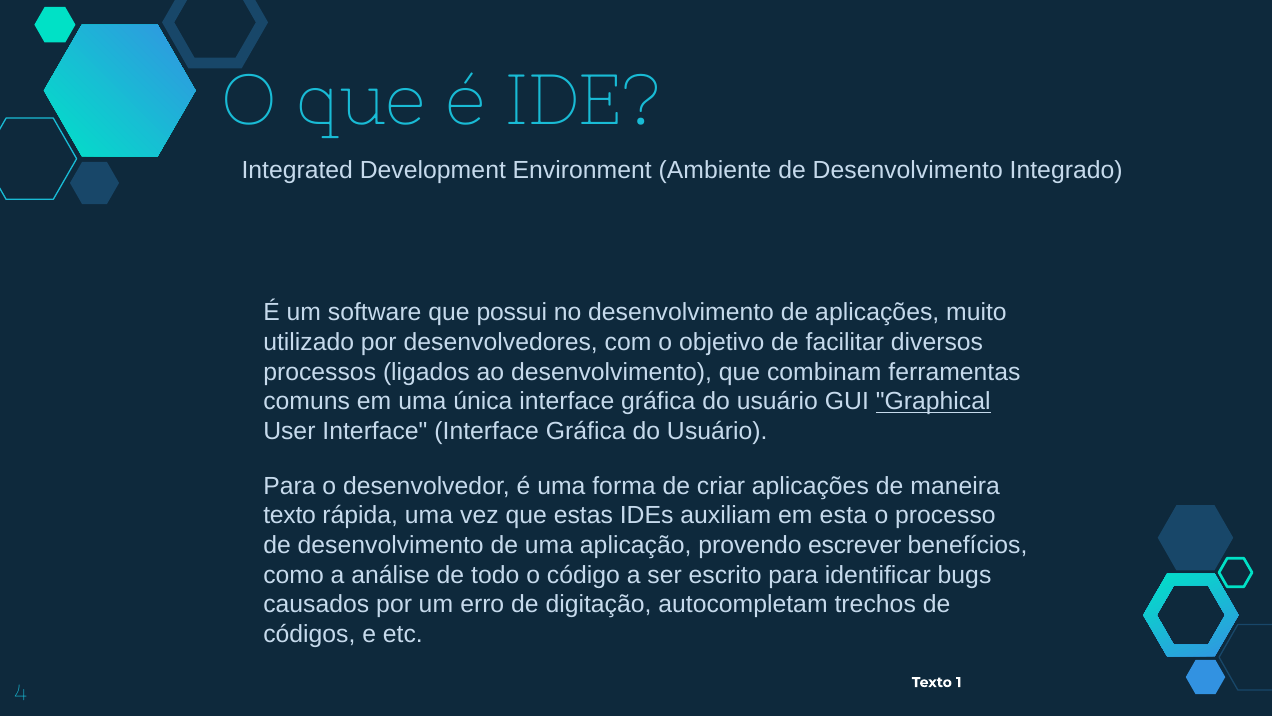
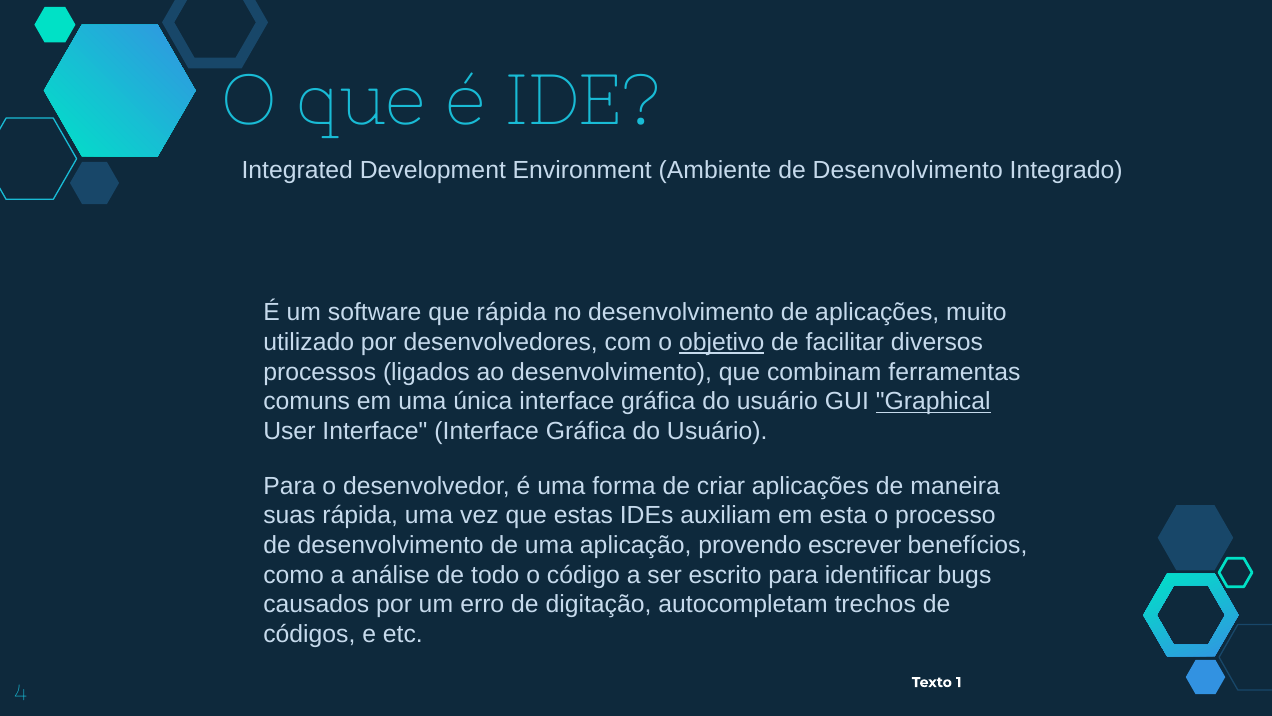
que possui: possui -> rápida
objetivo underline: none -> present
texto at (290, 515): texto -> suas
